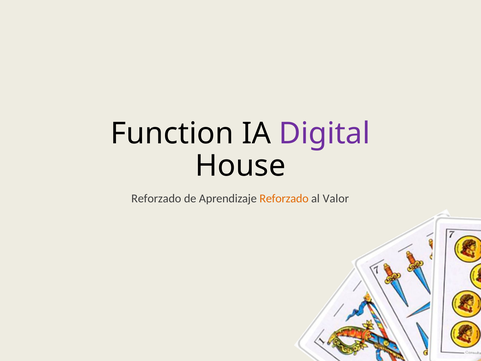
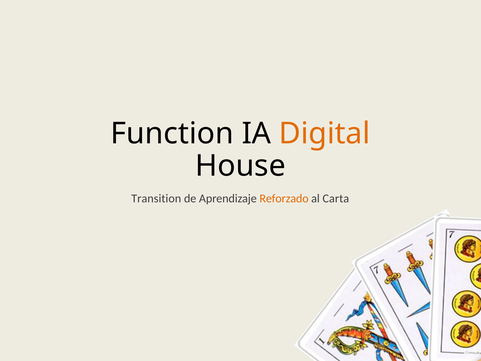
Digital colour: purple -> orange
Reforzado at (156, 198): Reforzado -> Transition
Valor: Valor -> Carta
